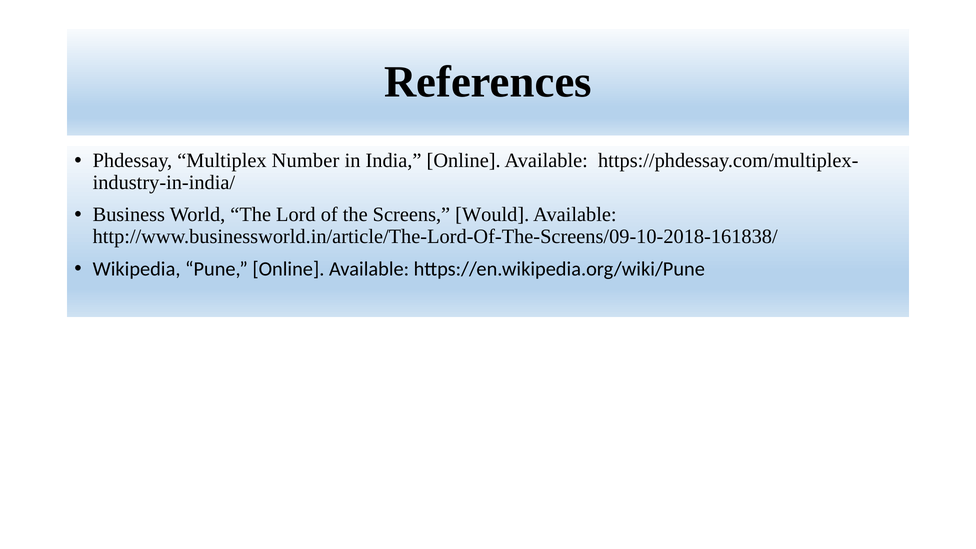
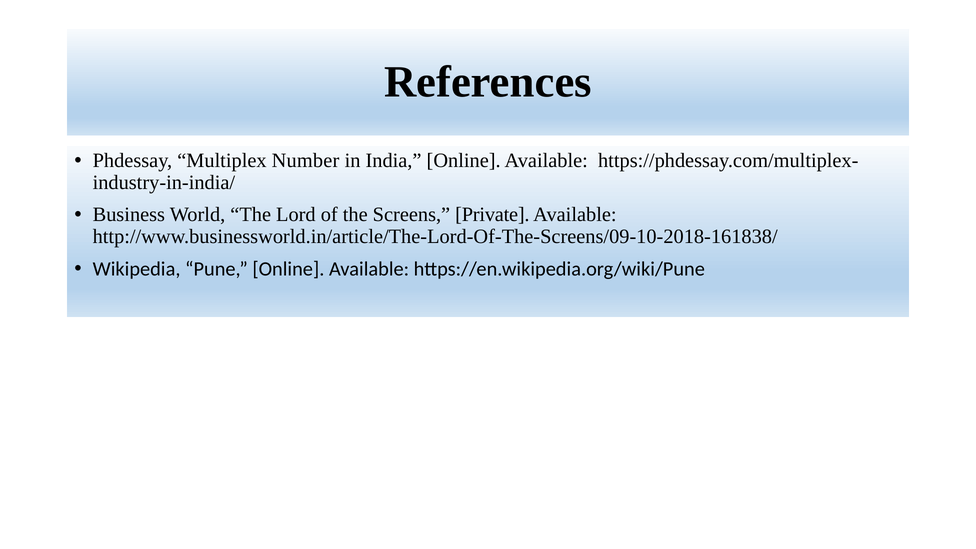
Would: Would -> Private
